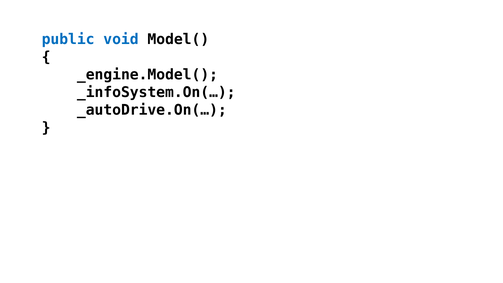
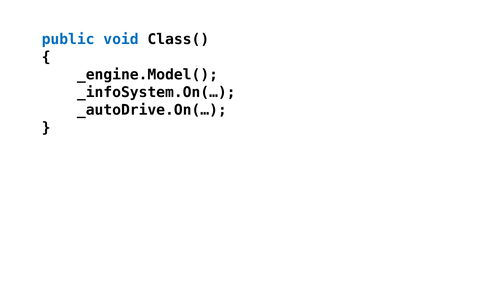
Model(: Model( -> Class(
